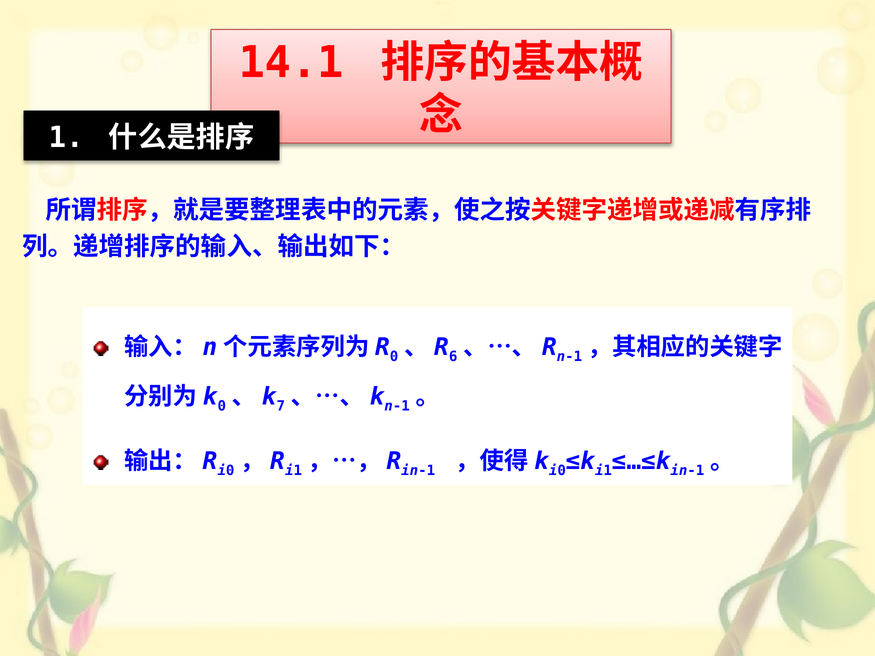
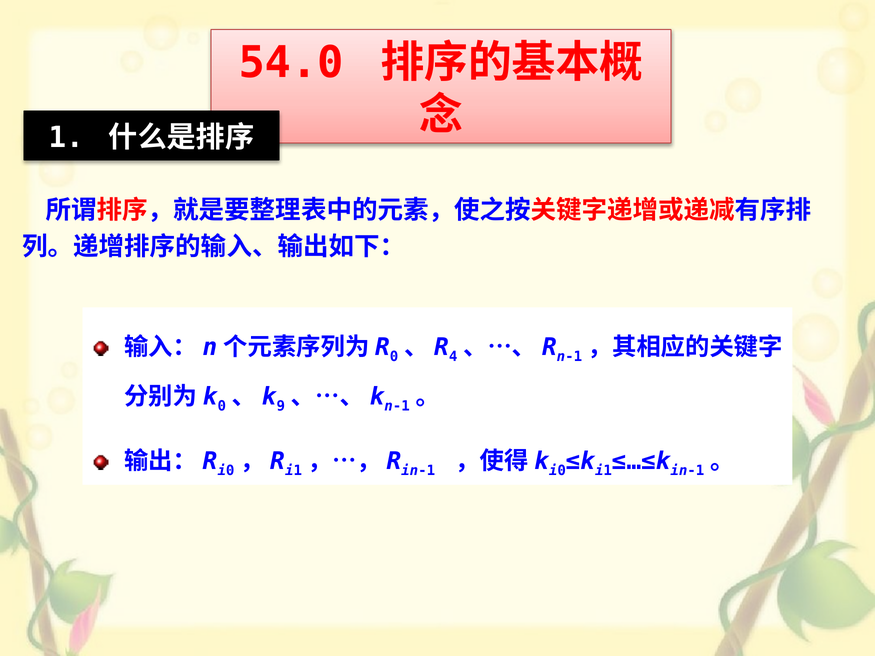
14.1: 14.1 -> 54.0
6: 6 -> 4
7: 7 -> 9
